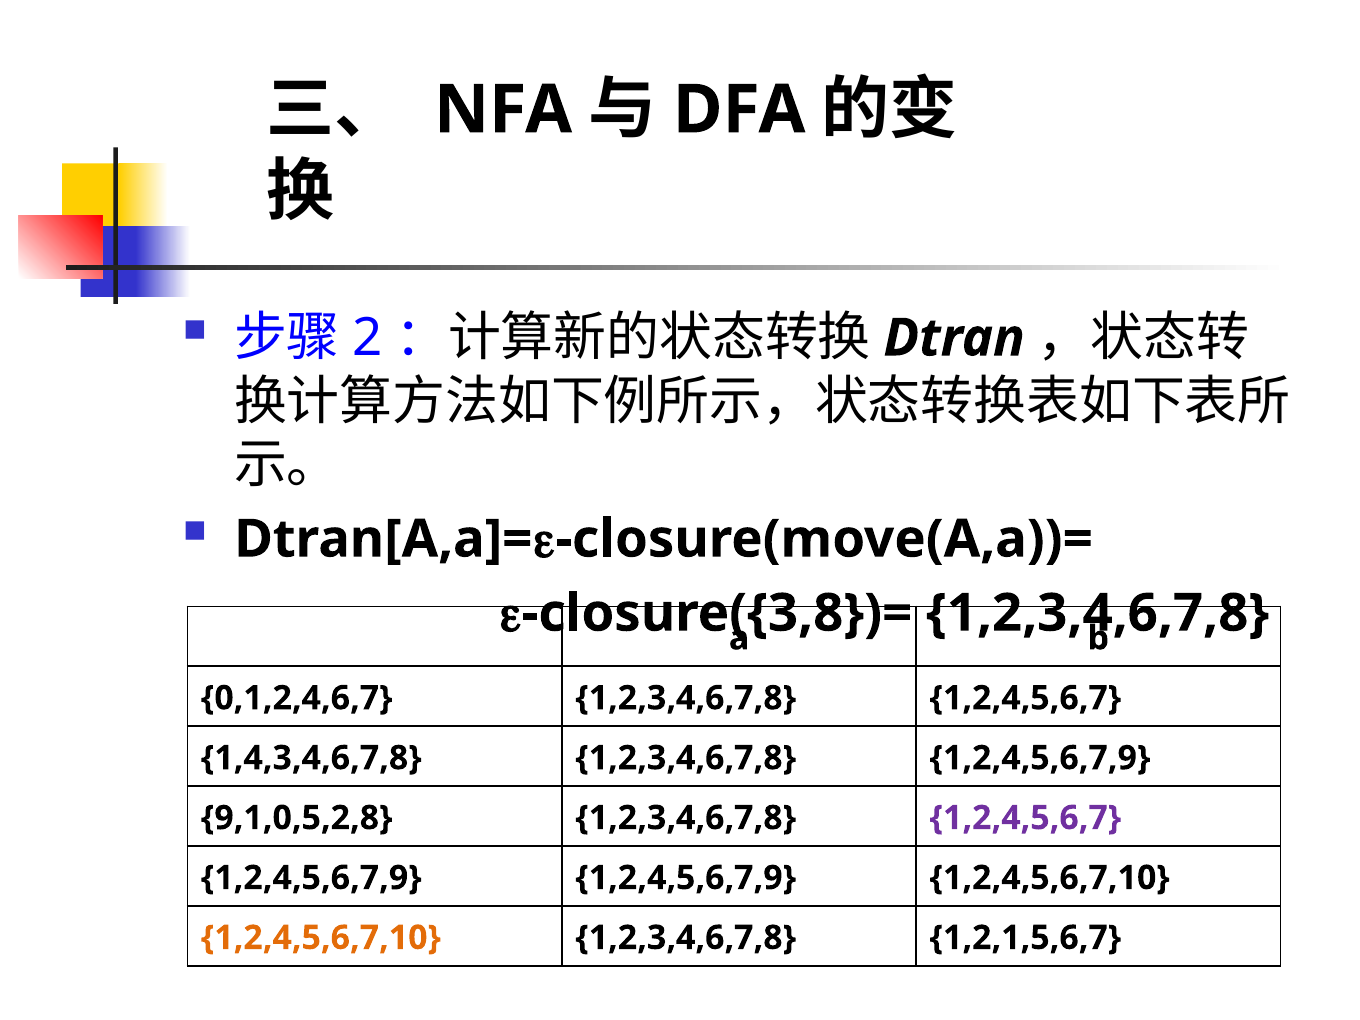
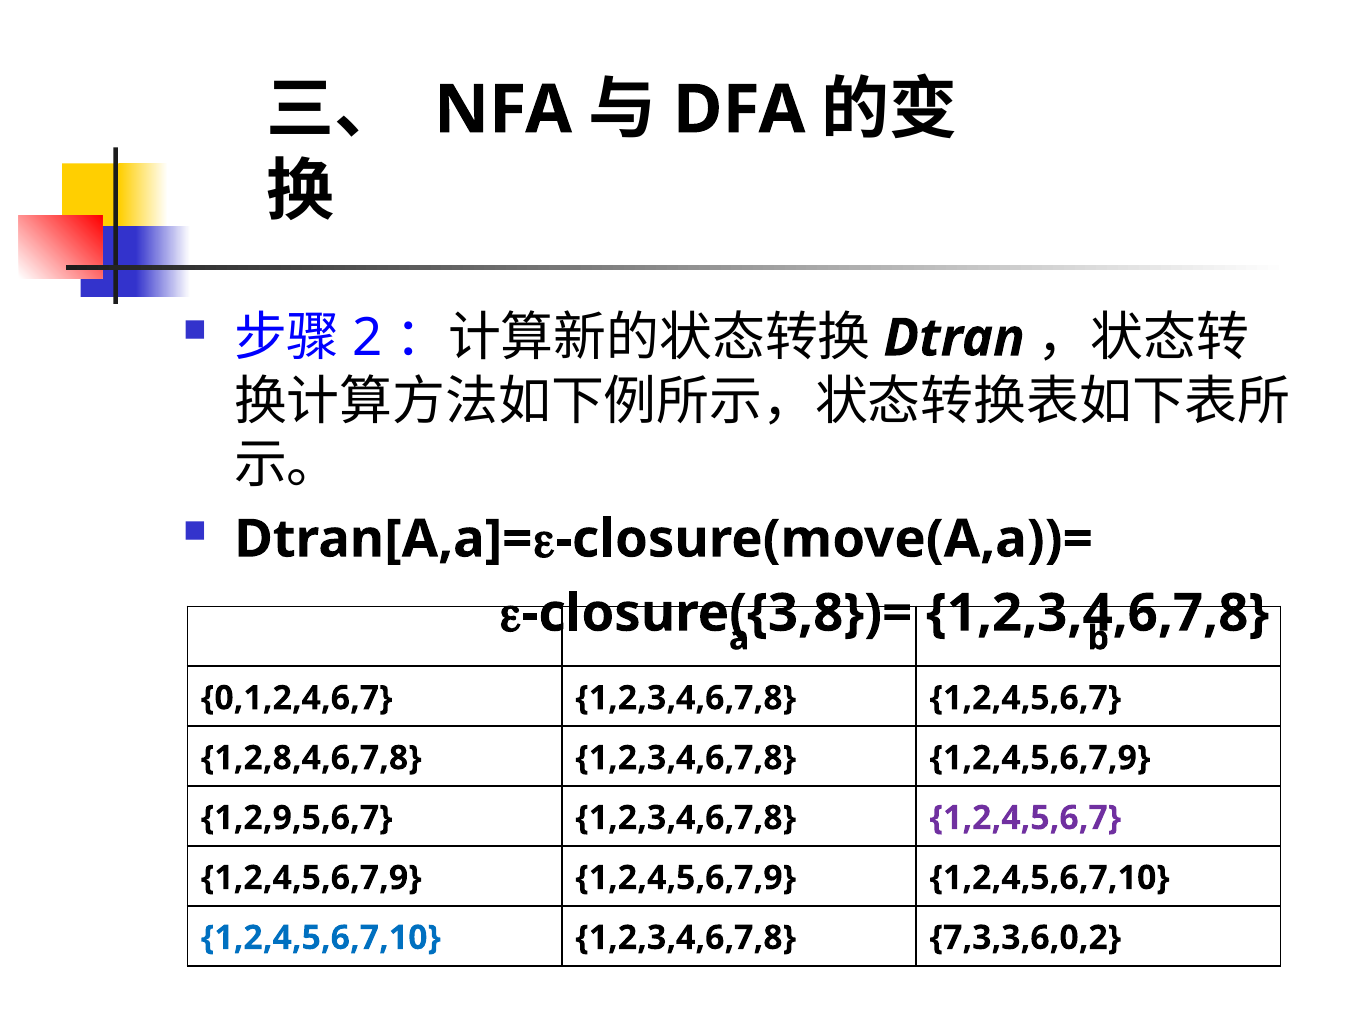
1,4,3,4,6,7,8: 1,4,3,4,6,7,8 -> 1,2,8,4,6,7,8
9,1,0,5,2,8: 9,1,0,5,2,8 -> 1,2,9,5,6,7
1,2,4,5,6,7,10 at (321, 938) colour: orange -> blue
1,2,1,5,6,7: 1,2,1,5,6,7 -> 7,3,3,6,0,2
